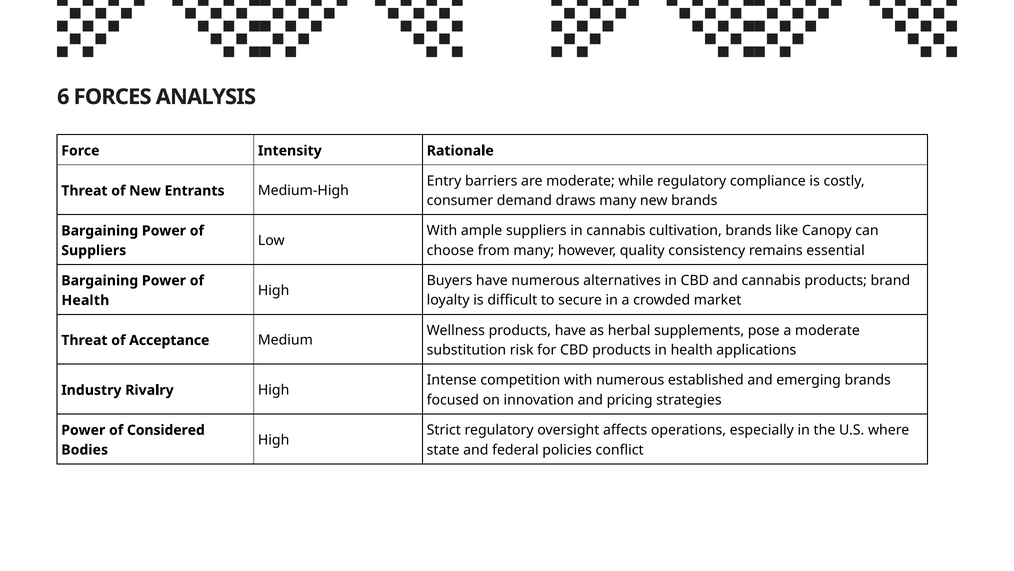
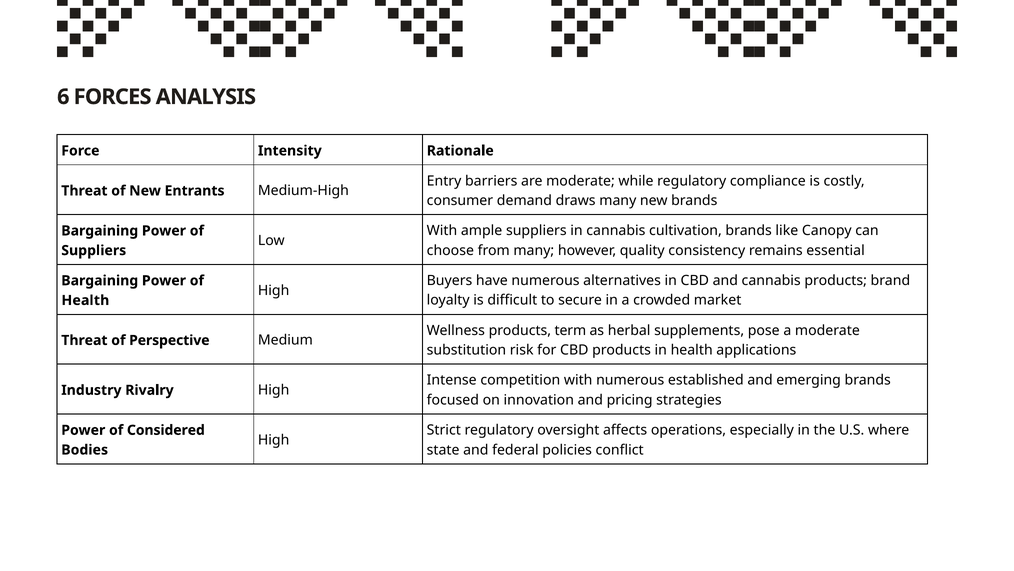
products have: have -> term
Acceptance: Acceptance -> Perspective
